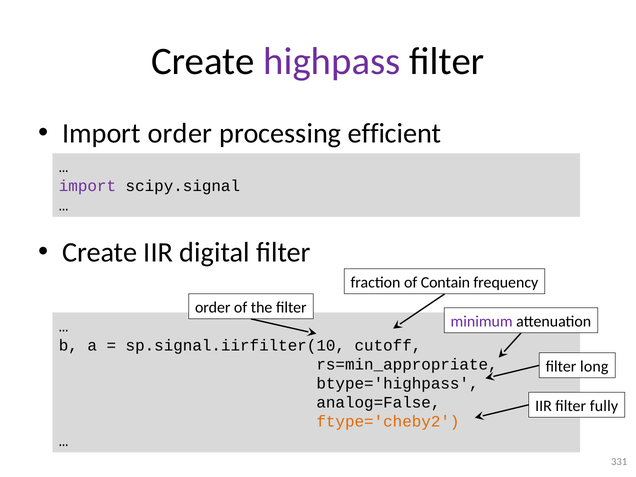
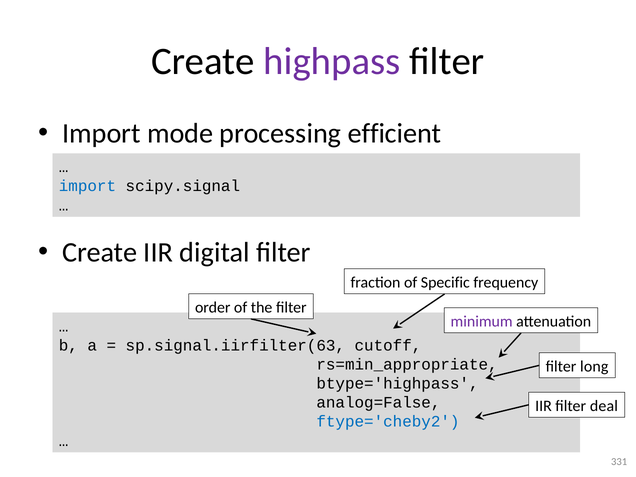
Import order: order -> mode
import at (87, 186) colour: purple -> blue
Contain: Contain -> Specific
sp.signal.iirfilter(10: sp.signal.iirfilter(10 -> sp.signal.iirfilter(63
fully: fully -> deal
ftype='cheby2 colour: orange -> blue
